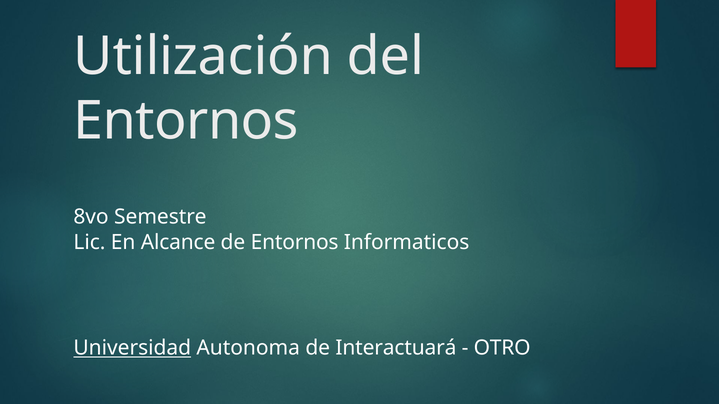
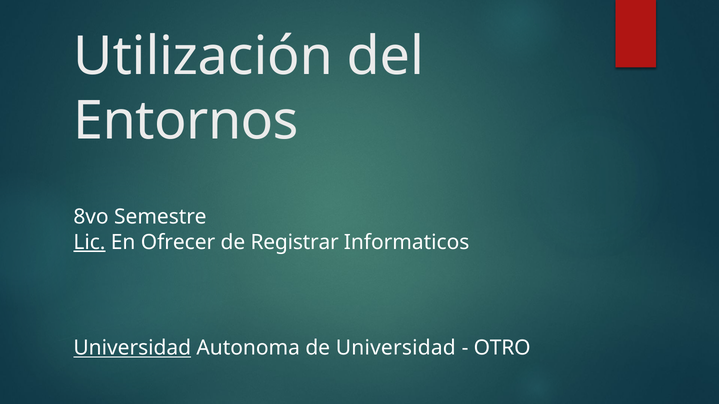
Lic underline: none -> present
Alcance: Alcance -> Ofrecer
de Entornos: Entornos -> Registrar
de Interactuará: Interactuará -> Universidad
